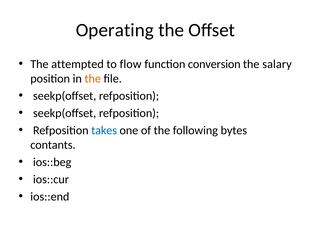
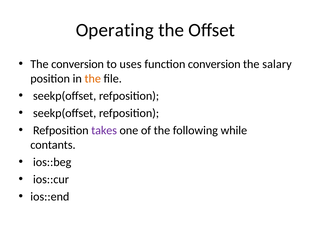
The attempted: attempted -> conversion
flow: flow -> uses
takes colour: blue -> purple
bytes: bytes -> while
